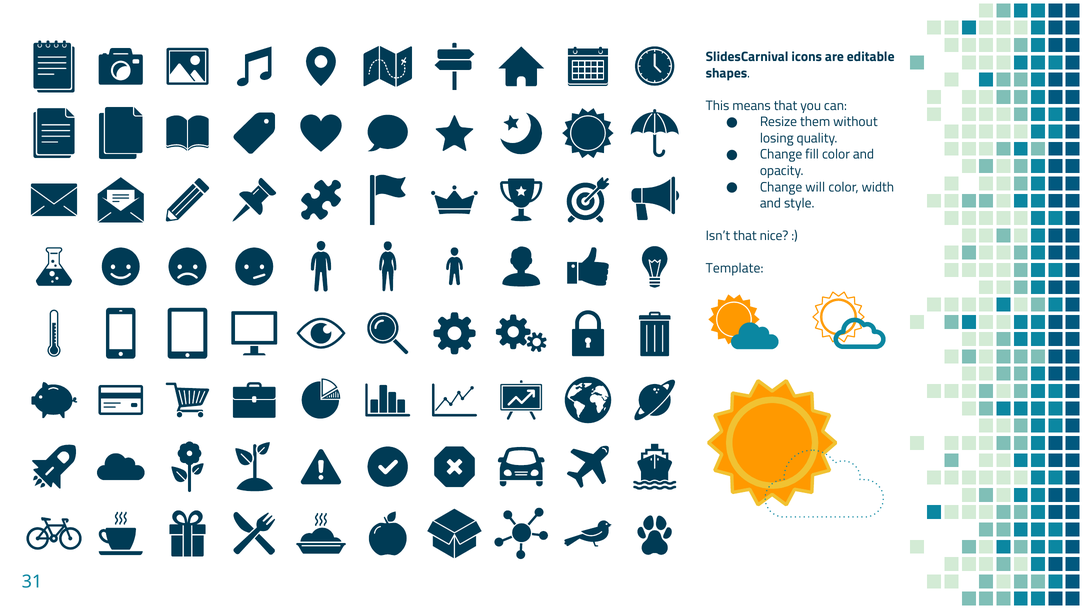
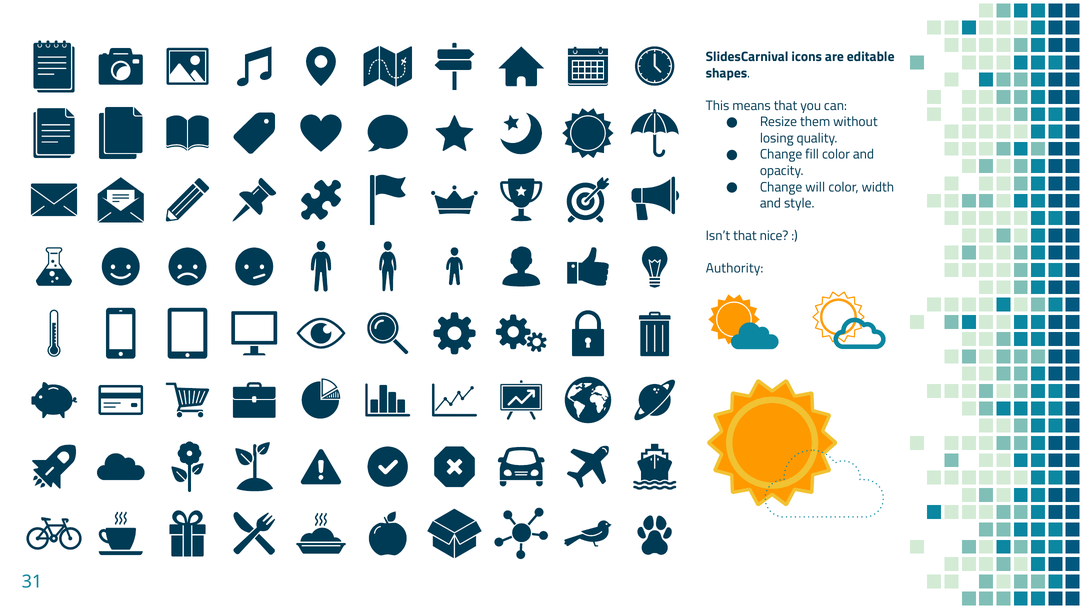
Template: Template -> Authority
